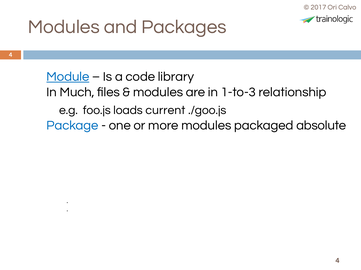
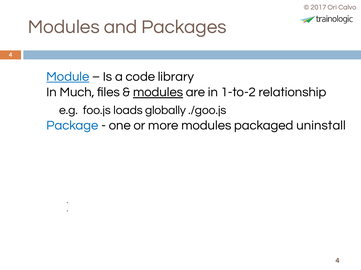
modules at (158, 92) underline: none -> present
1-to-3: 1-to-3 -> 1-to-2
current: current -> globally
absolute: absolute -> uninstall
